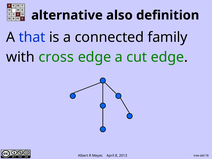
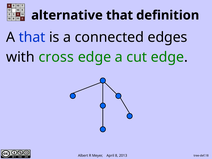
alternative also: also -> that
family: family -> edges
